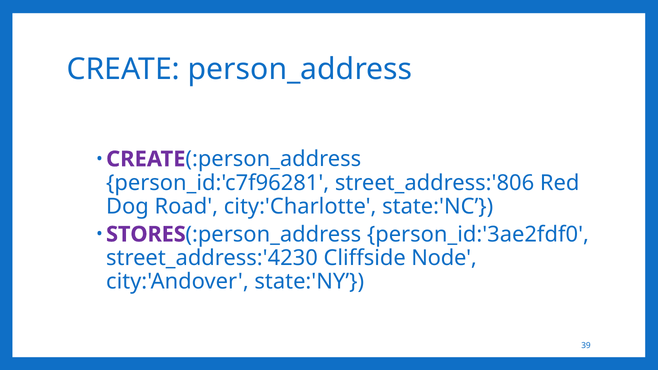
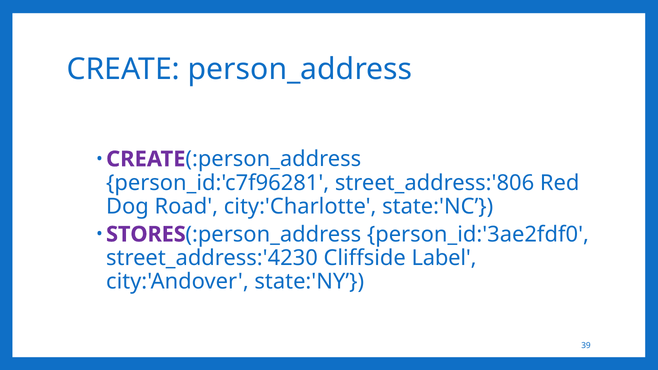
Node: Node -> Label
